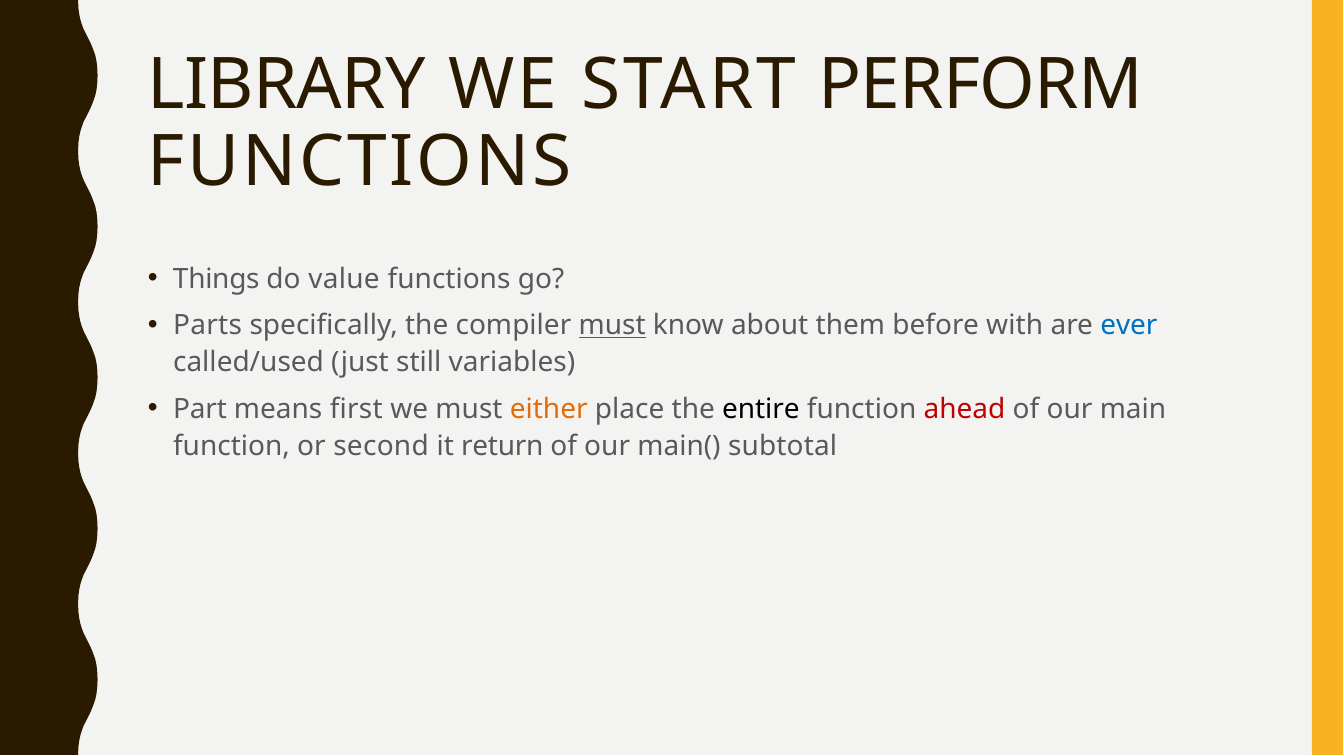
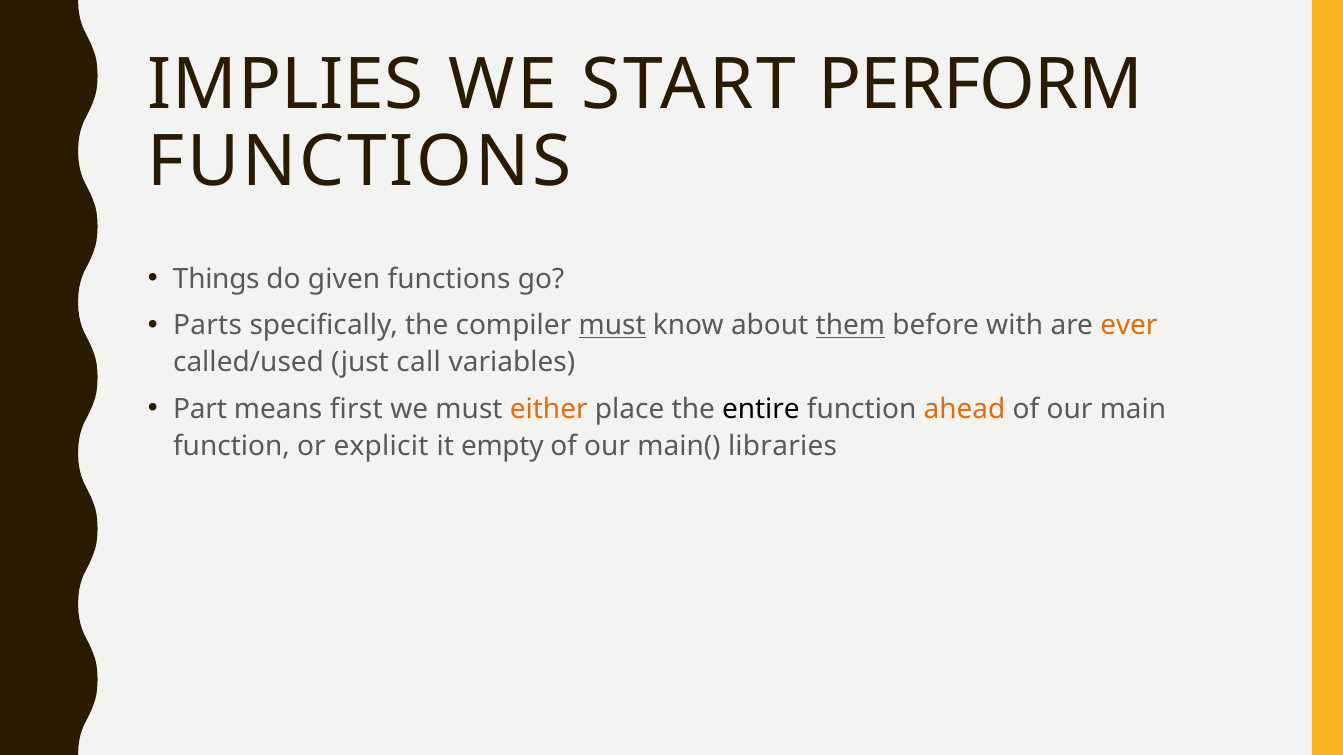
LIBRARY: LIBRARY -> IMPLIES
value: value -> given
them underline: none -> present
ever colour: blue -> orange
still: still -> call
ahead colour: red -> orange
second: second -> explicit
return: return -> empty
subtotal: subtotal -> libraries
